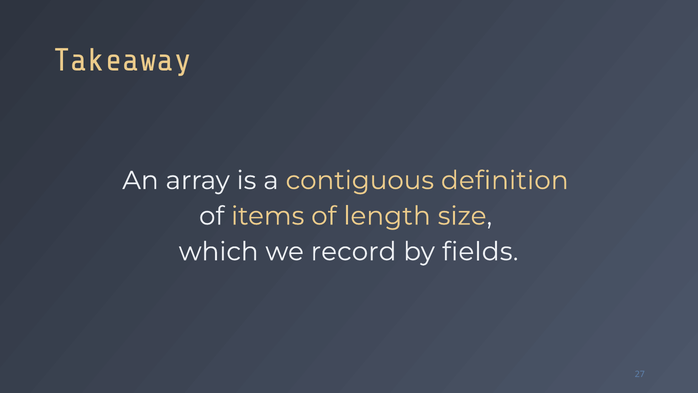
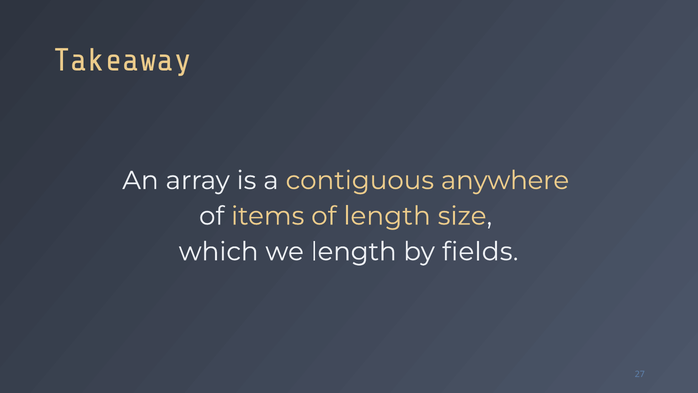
definition: definition -> anywhere
we record: record -> length
